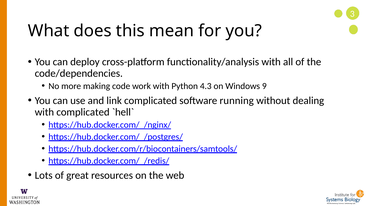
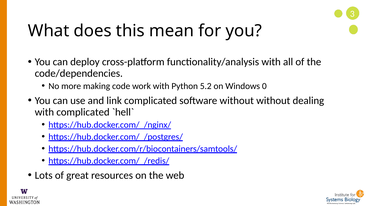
4.3: 4.3 -> 5.2
9: 9 -> 0
software running: running -> without
